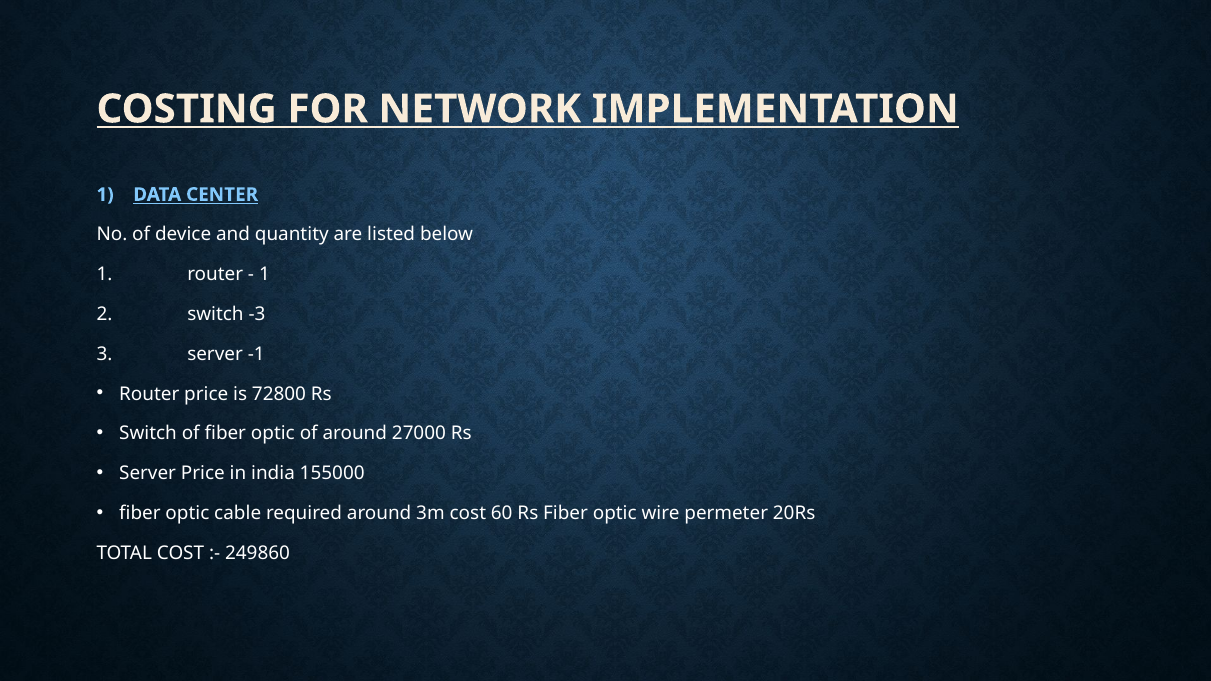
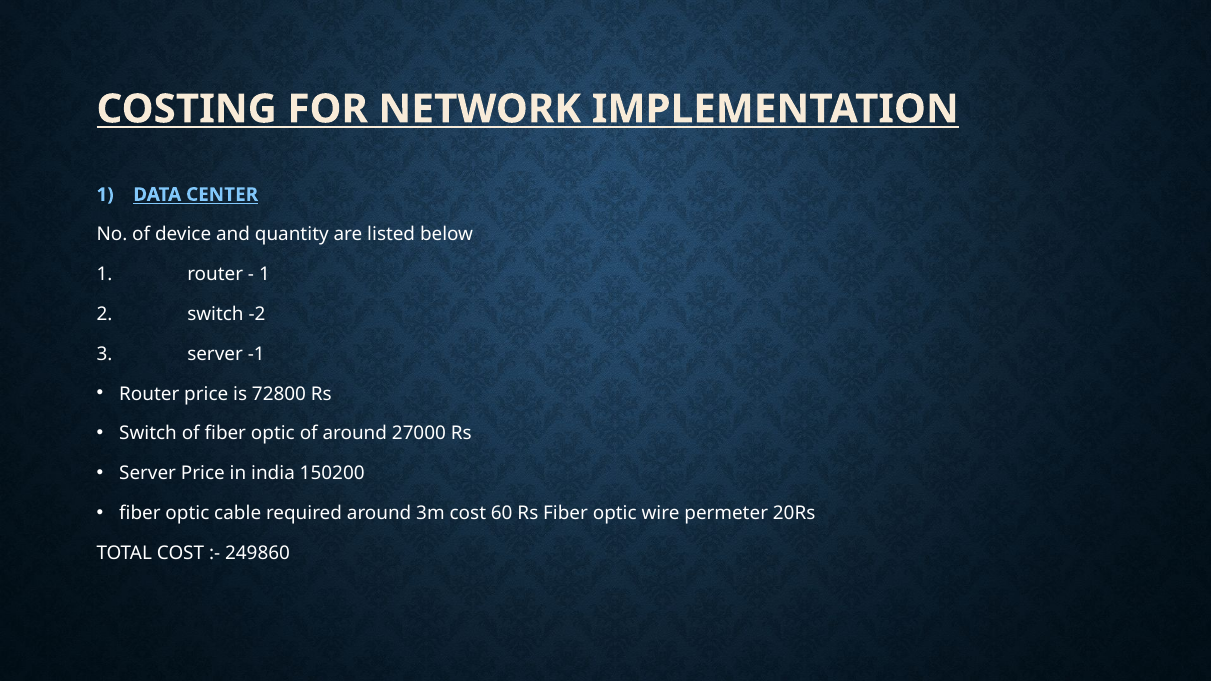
-3: -3 -> -2
155000: 155000 -> 150200
